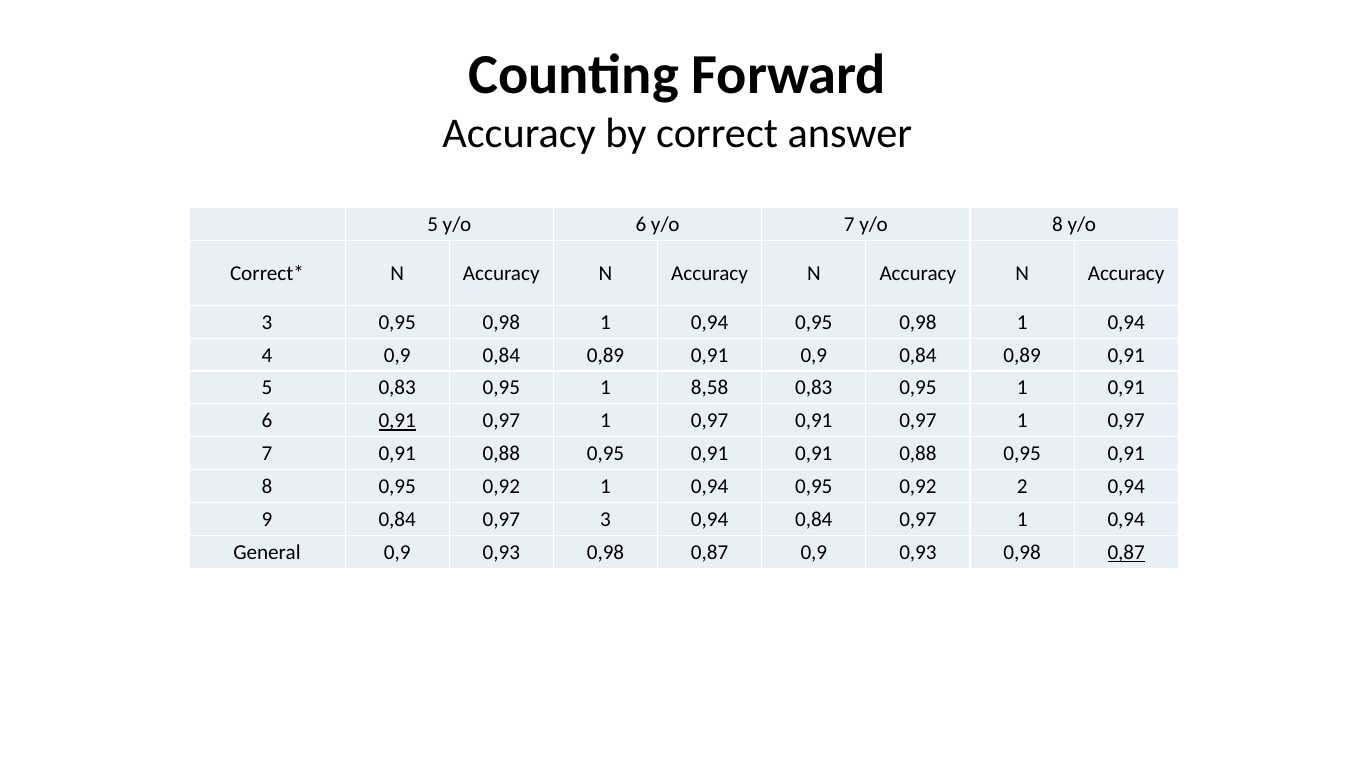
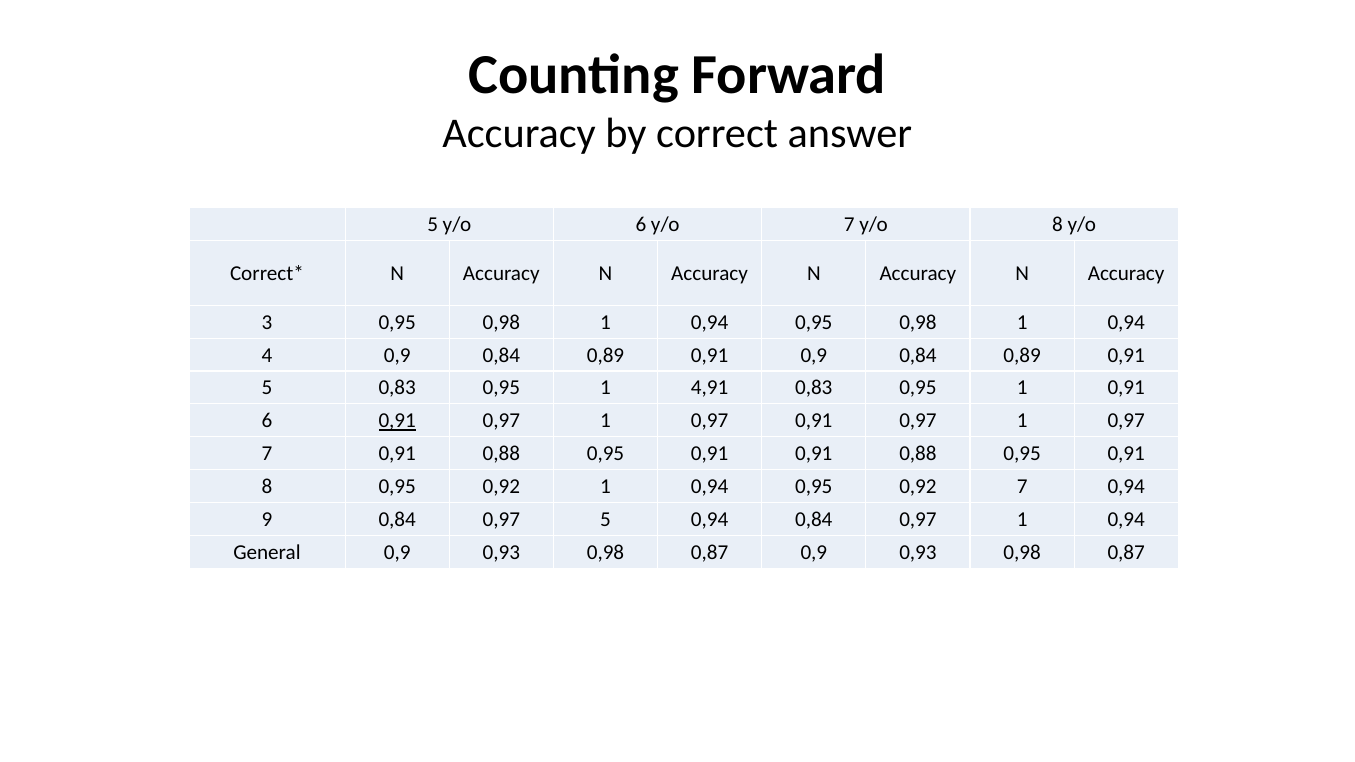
8,58: 8,58 -> 4,91
0,92 2: 2 -> 7
0,97 3: 3 -> 5
0,87 at (1126, 553) underline: present -> none
